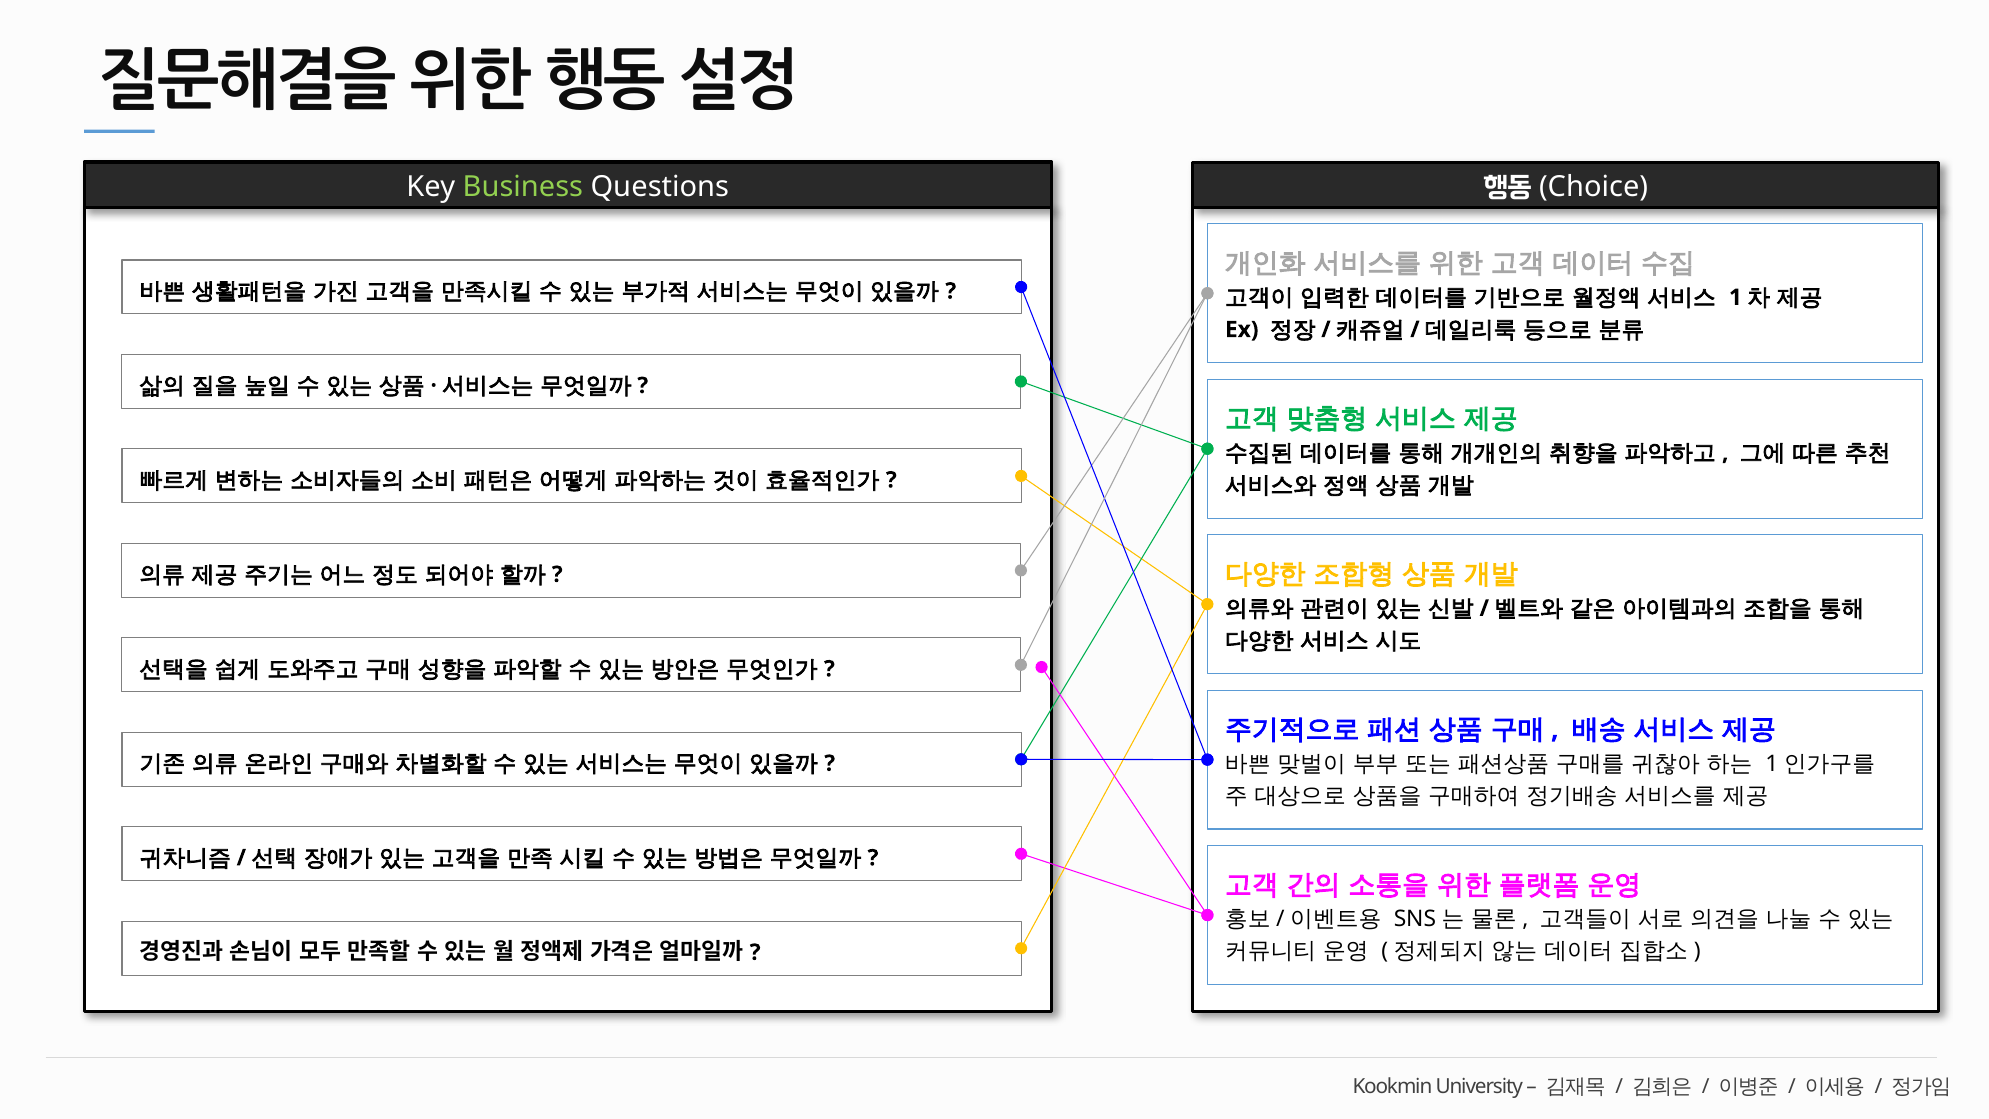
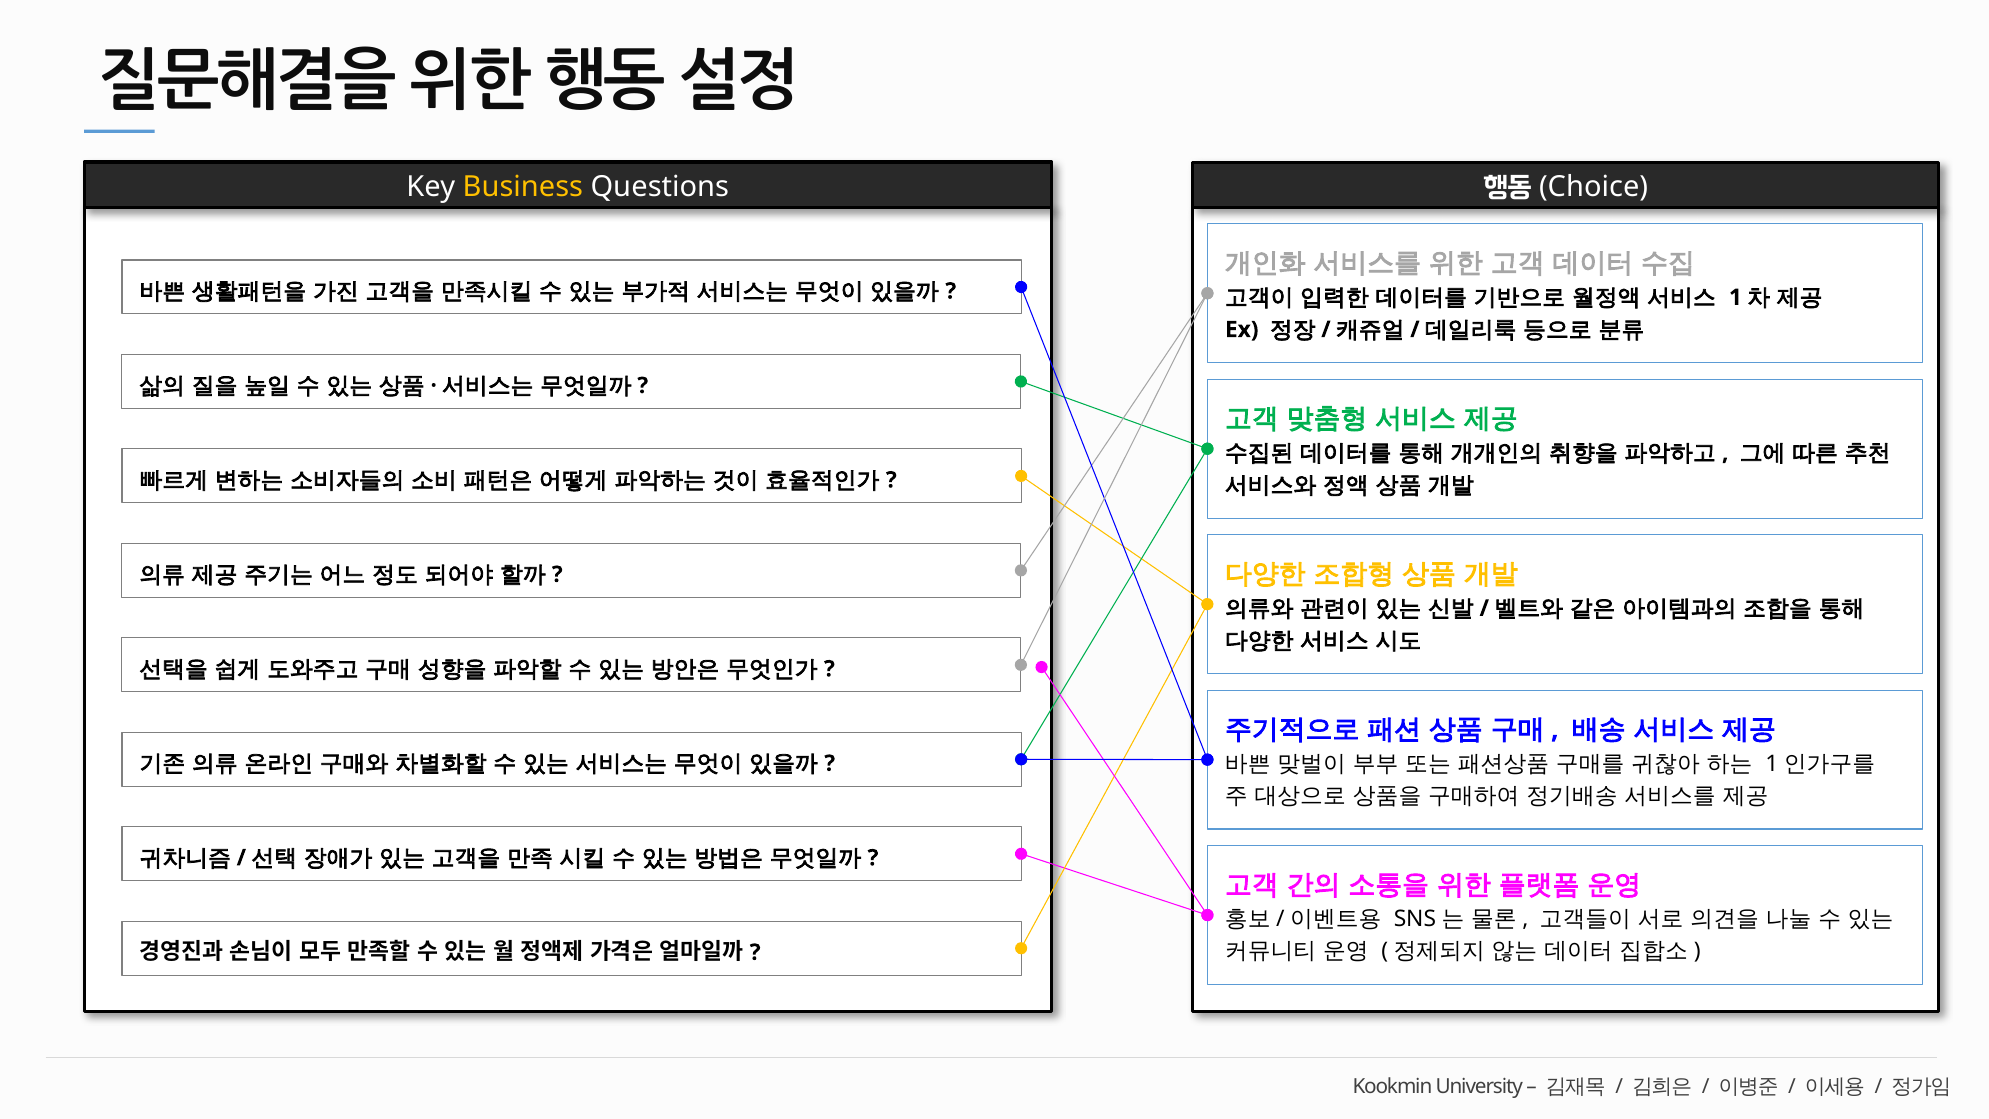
Business colour: light green -> yellow
